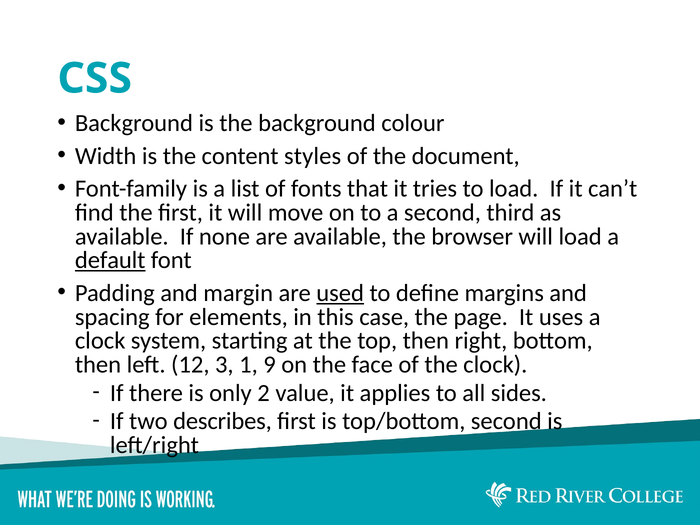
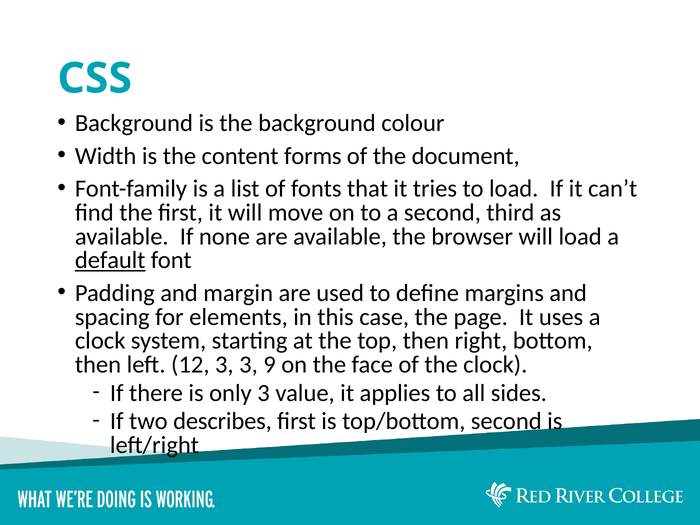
styles: styles -> forms
used underline: present -> none
3 1: 1 -> 3
only 2: 2 -> 3
